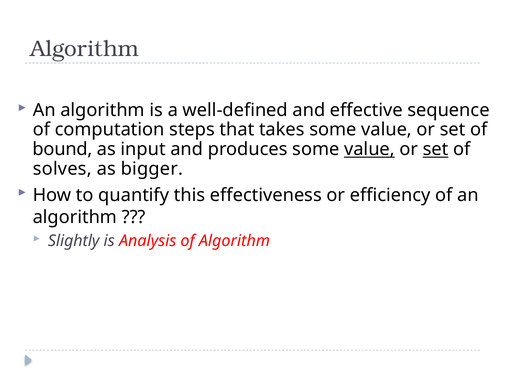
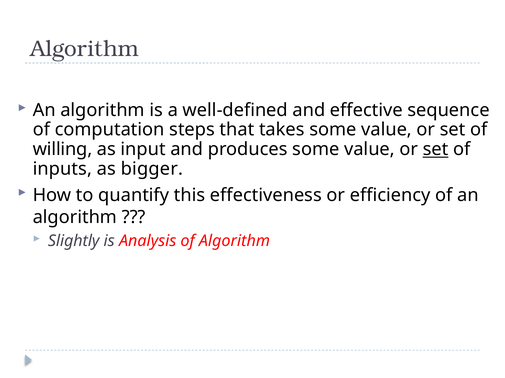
bound: bound -> willing
value at (369, 150) underline: present -> none
solves: solves -> inputs
